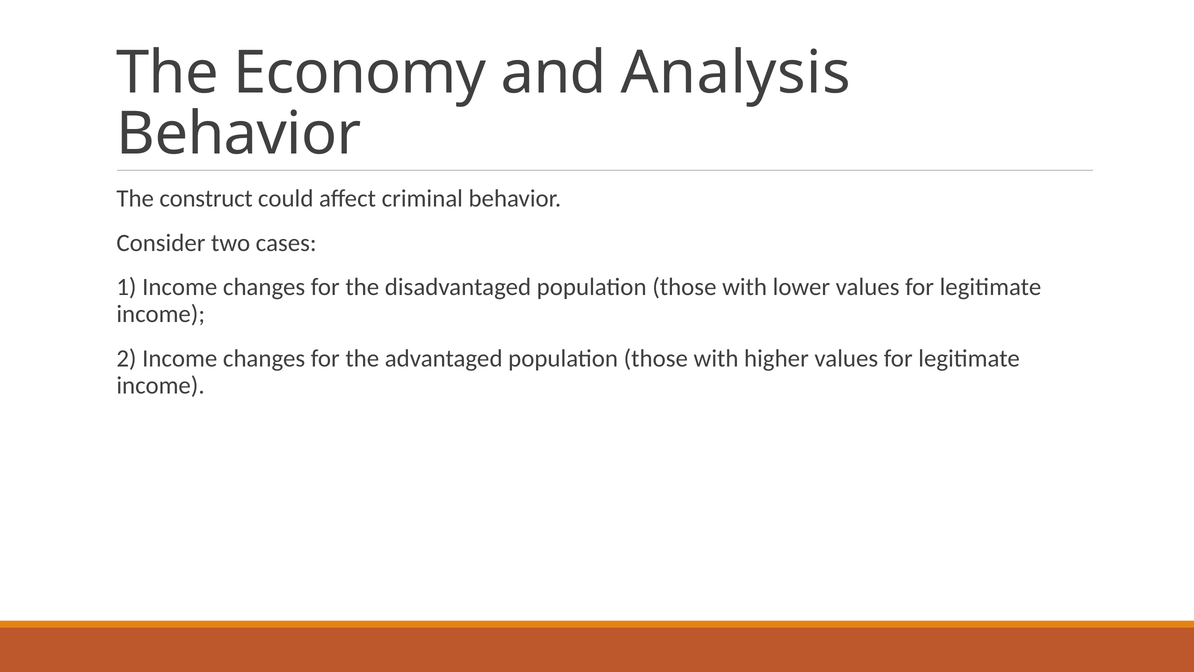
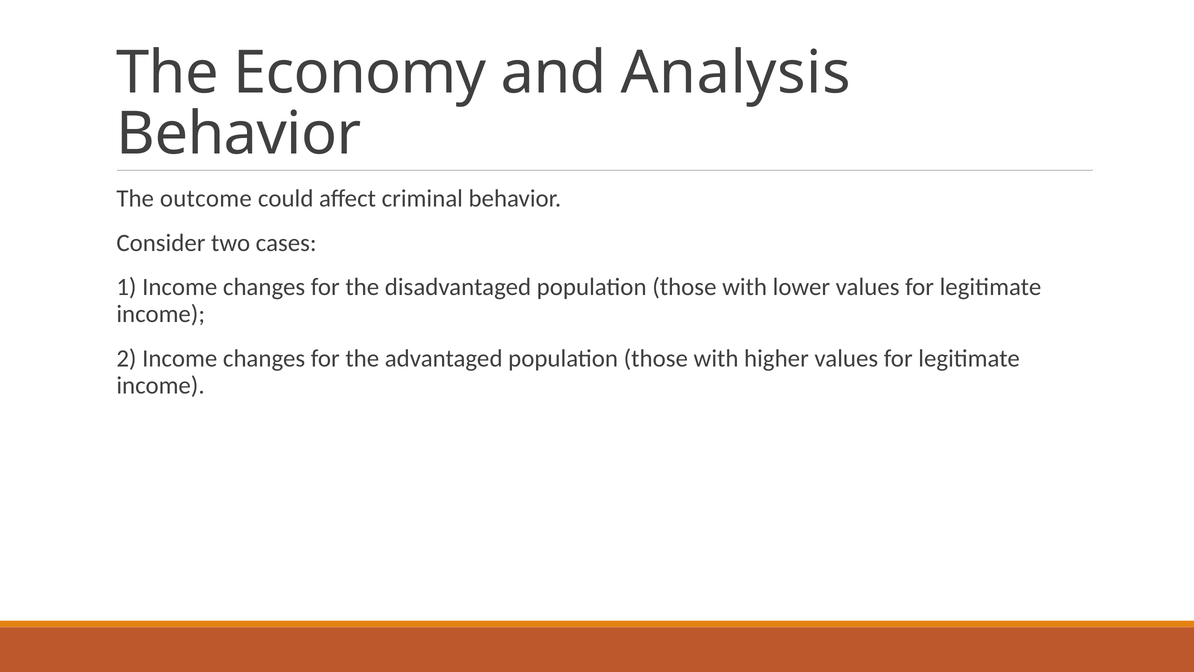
construct: construct -> outcome
